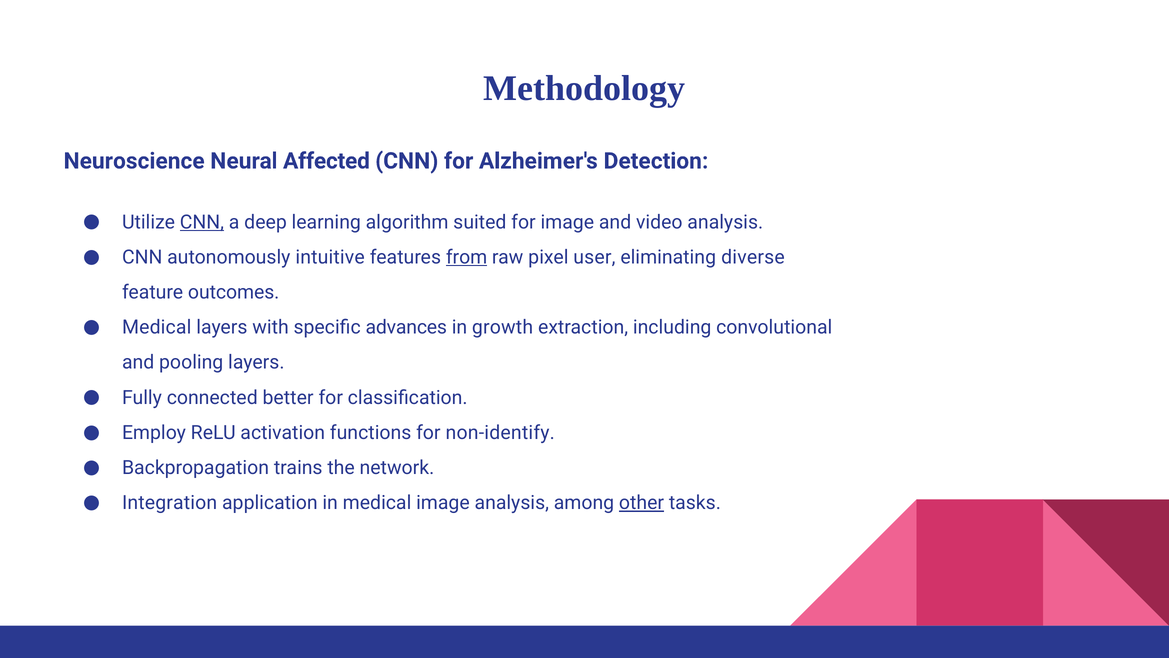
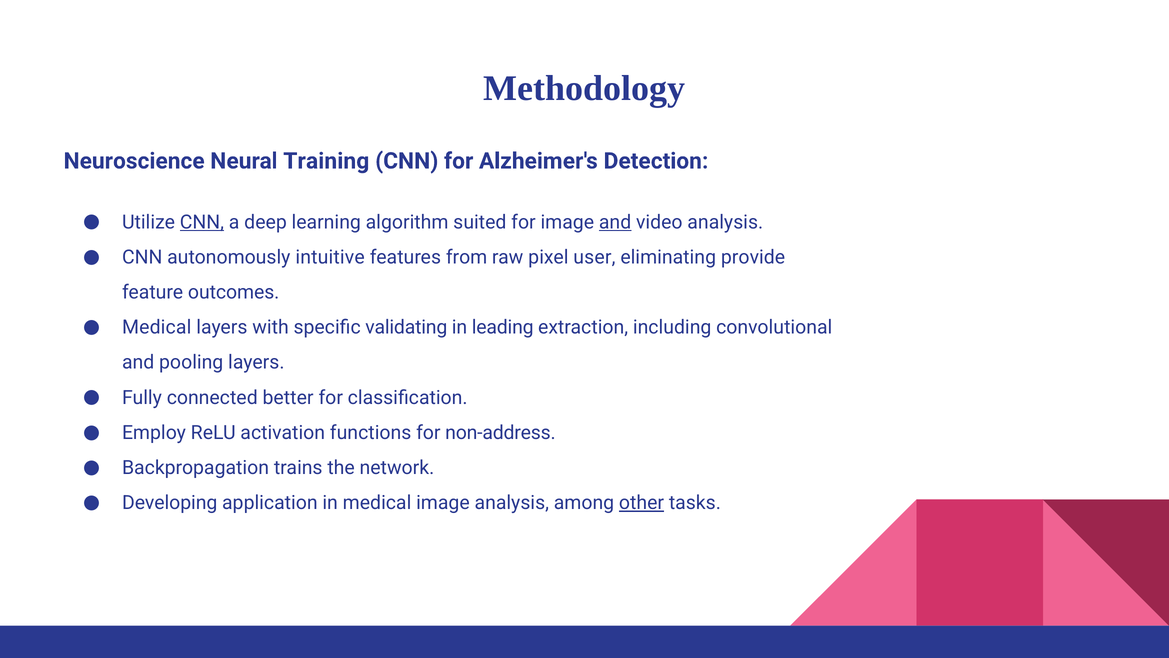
Affected: Affected -> Training
and at (615, 222) underline: none -> present
from underline: present -> none
diverse: diverse -> provide
advances: advances -> validating
growth: growth -> leading
non-identify: non-identify -> non-address
Integration: Integration -> Developing
